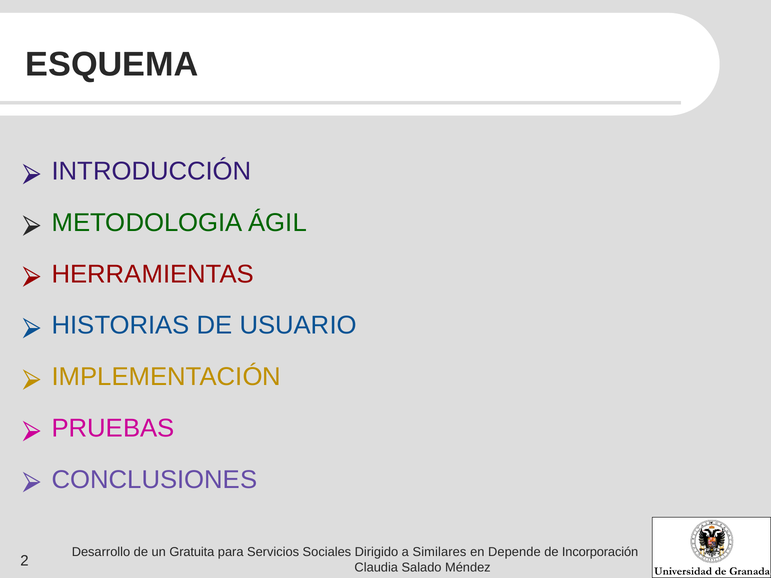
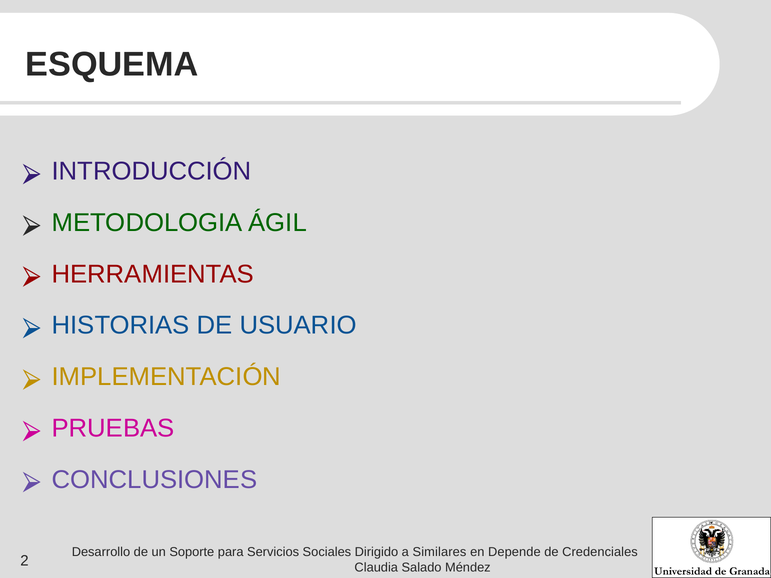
Gratuita: Gratuita -> Soporte
Incorporación: Incorporación -> Credenciales
